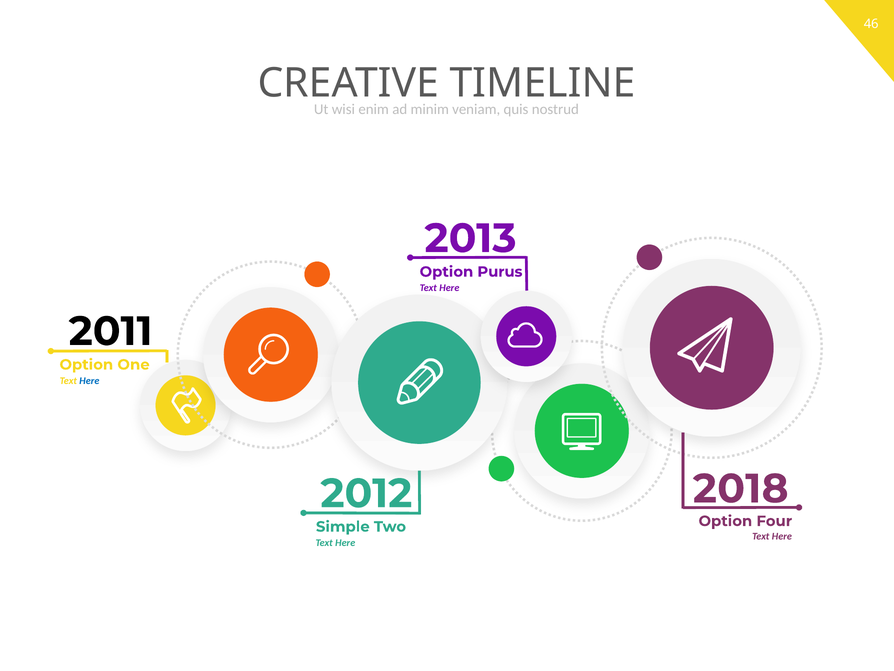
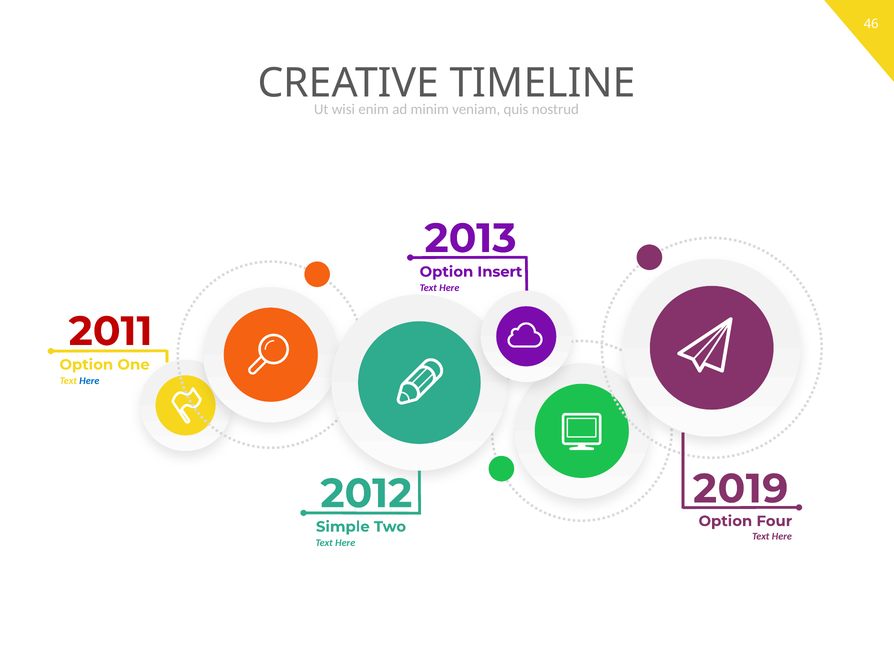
Purus: Purus -> Insert
2011 colour: black -> red
2018: 2018 -> 2019
